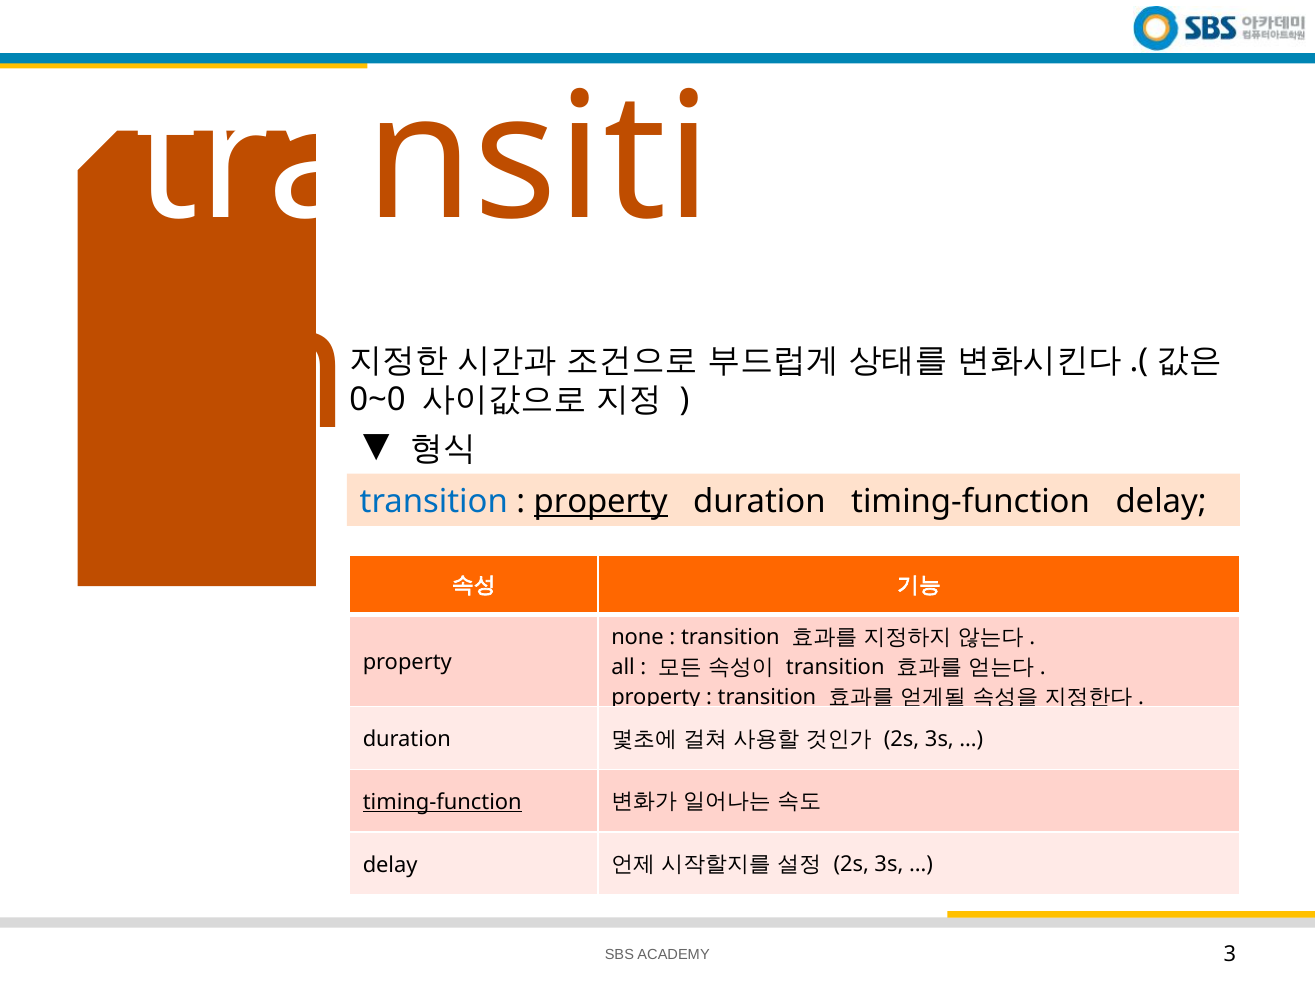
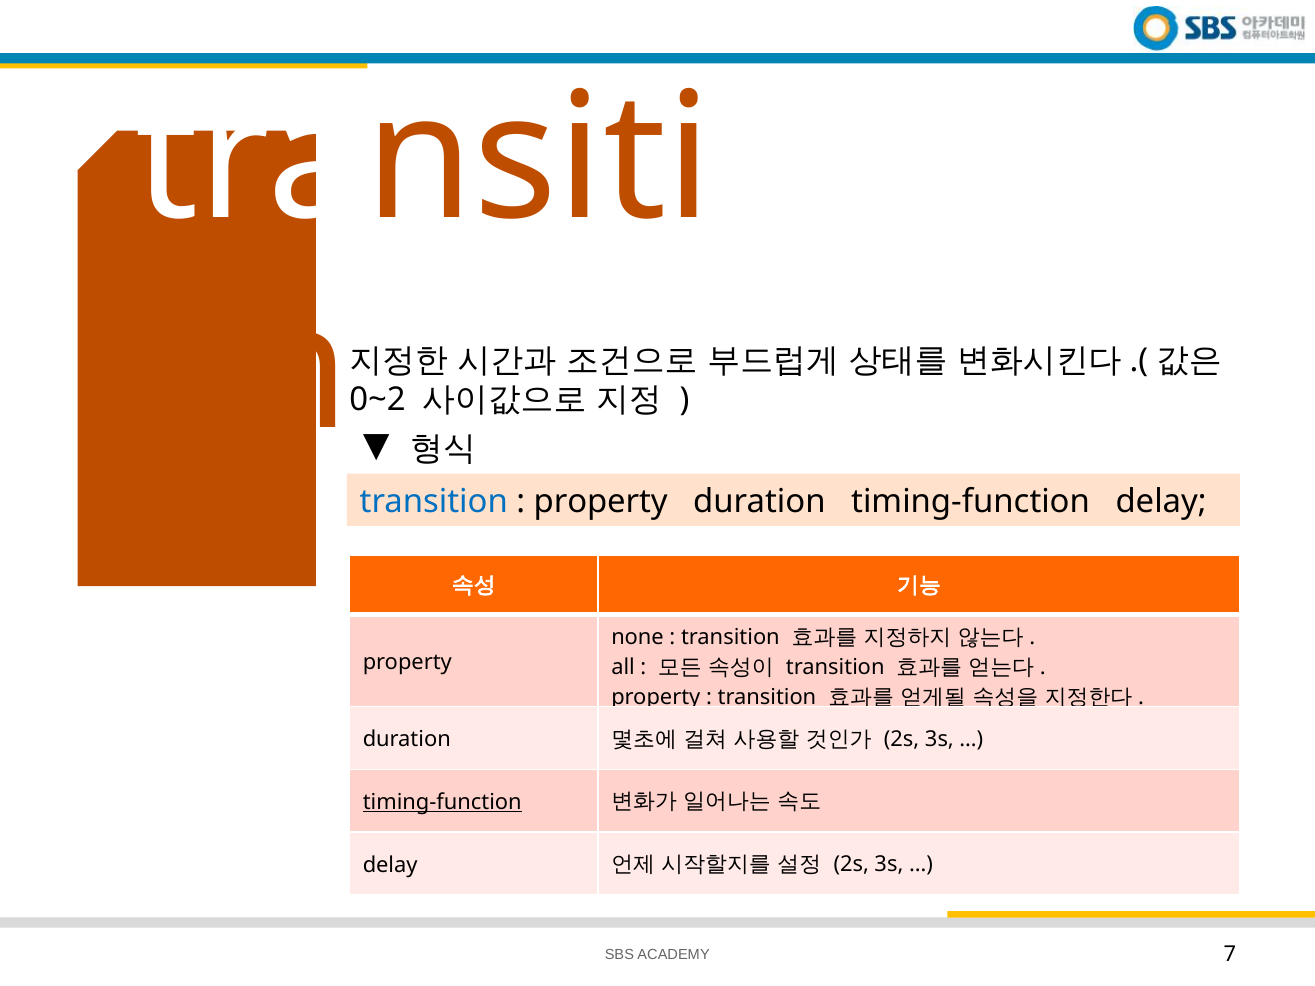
0~0: 0~0 -> 0~2
property at (601, 502) underline: present -> none
3: 3 -> 7
